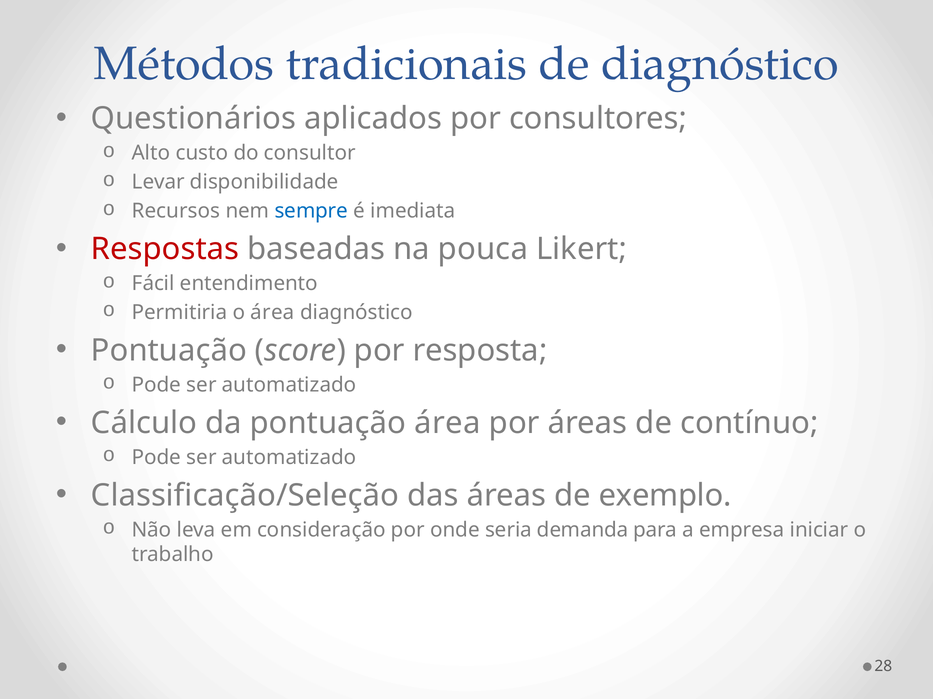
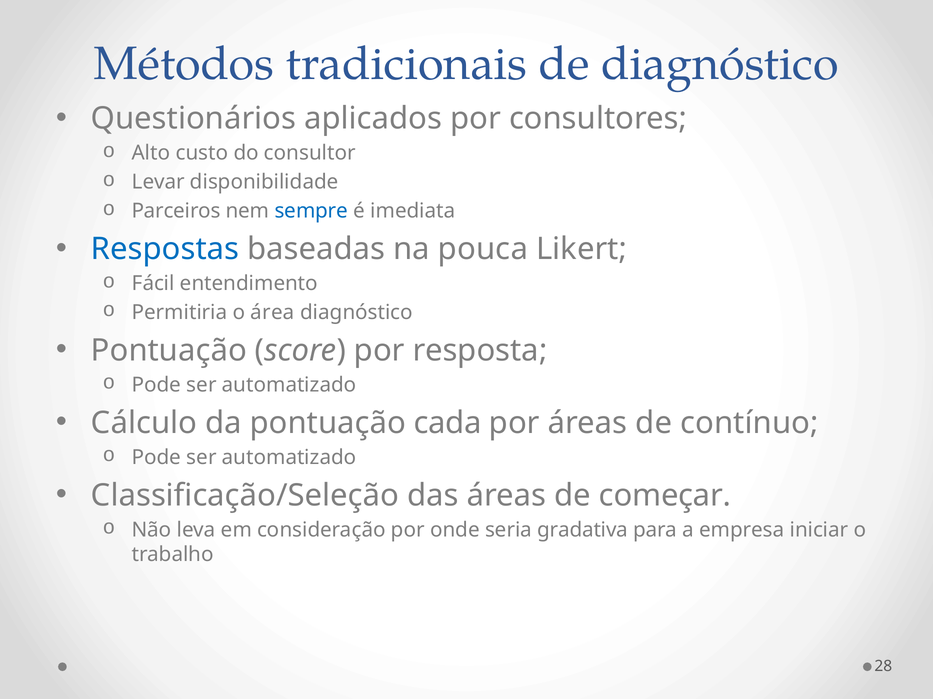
Recursos: Recursos -> Parceiros
Respostas colour: red -> blue
pontuação área: área -> cada
exemplo: exemplo -> começar
demanda: demanda -> gradativa
